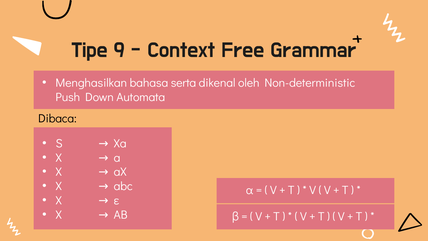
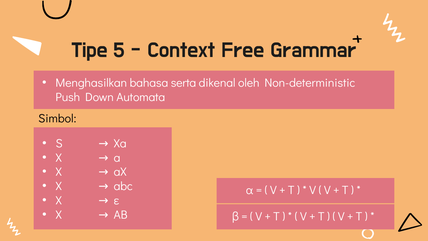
9: 9 -> 5
Dibaca: Dibaca -> Simbol
